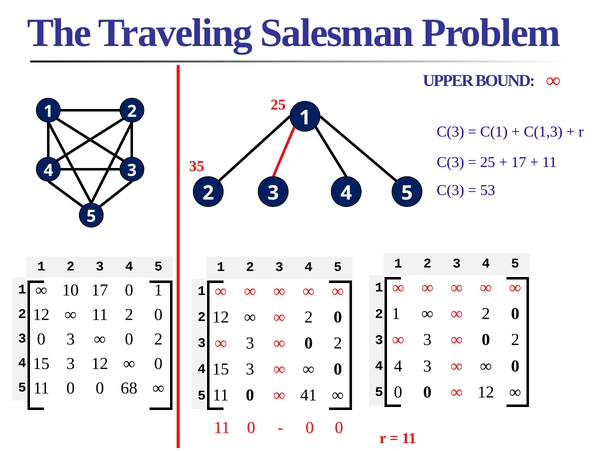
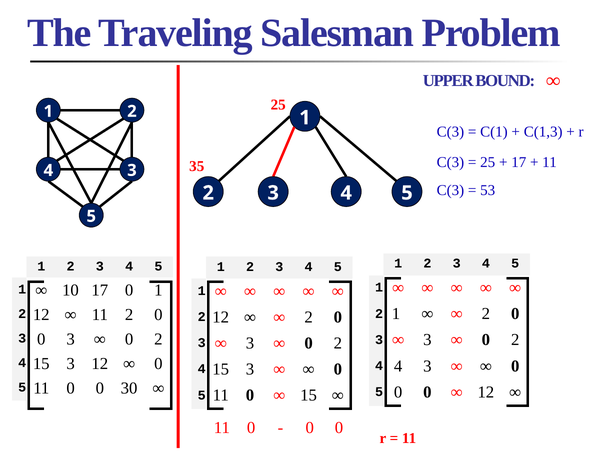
68: 68 -> 30
41 at (309, 396): 41 -> 15
